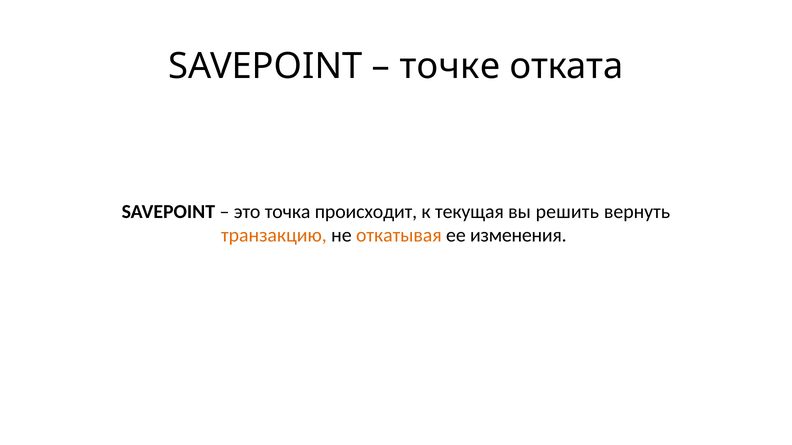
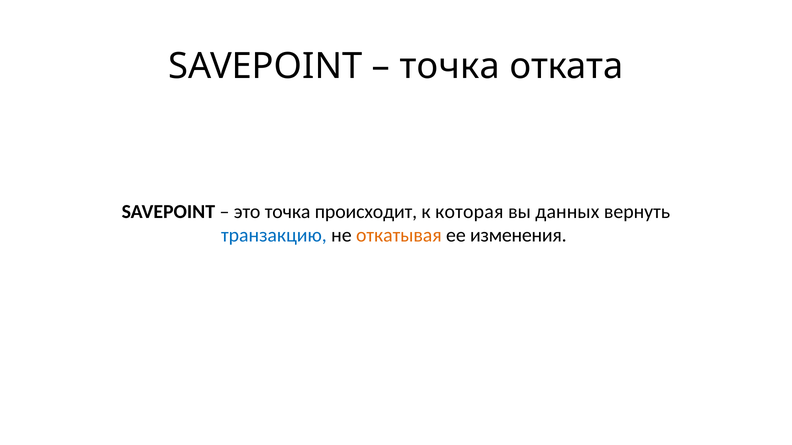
точке at (450, 67): точке -> точка
текущая: текущая -> которая
решить: решить -> данных
транзакцию colour: orange -> blue
